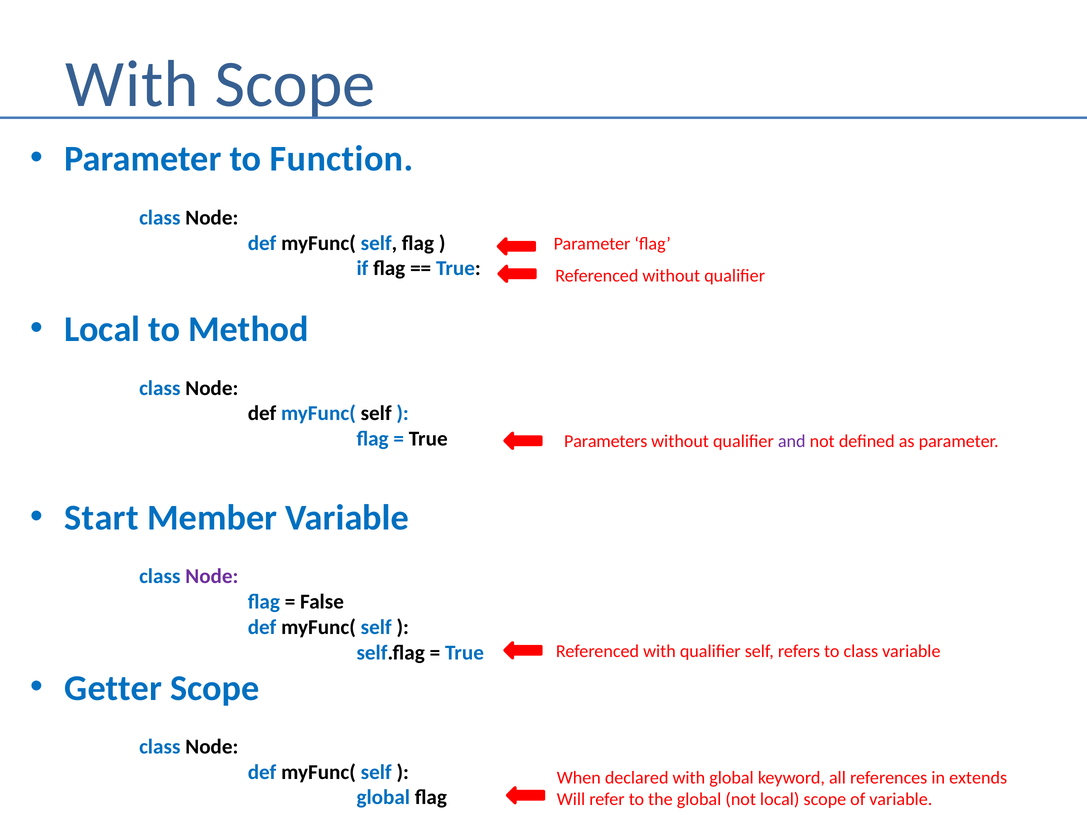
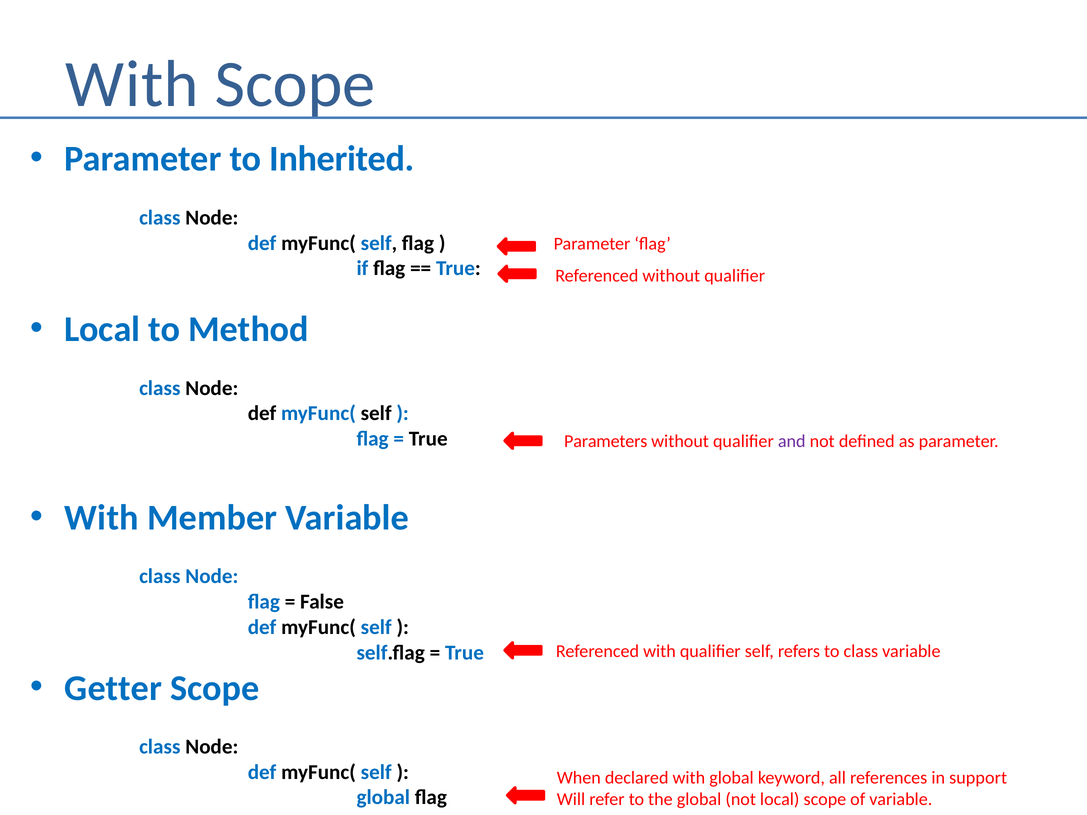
Function: Function -> Inherited
Start at (102, 518): Start -> With
Node at (212, 577) colour: purple -> blue
extends: extends -> support
